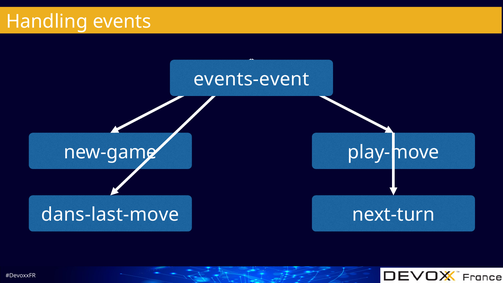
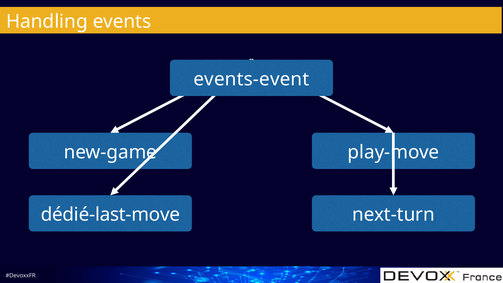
dans-last-move: dans-last-move -> dédié-last-move
